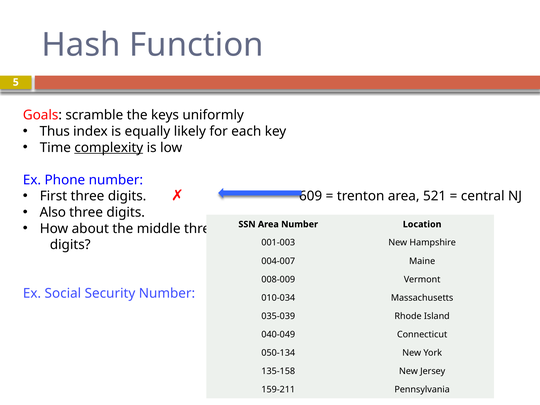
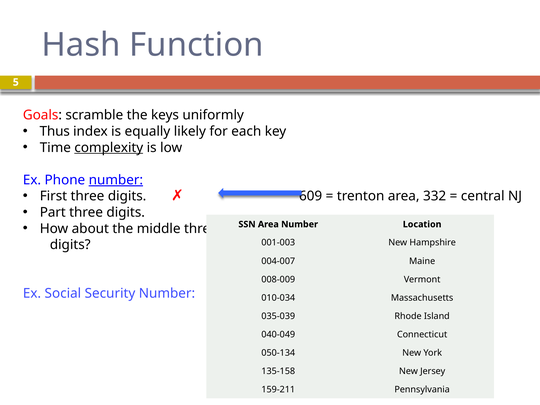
number at (116, 180) underline: none -> present
521: 521 -> 332
Also: Also -> Part
